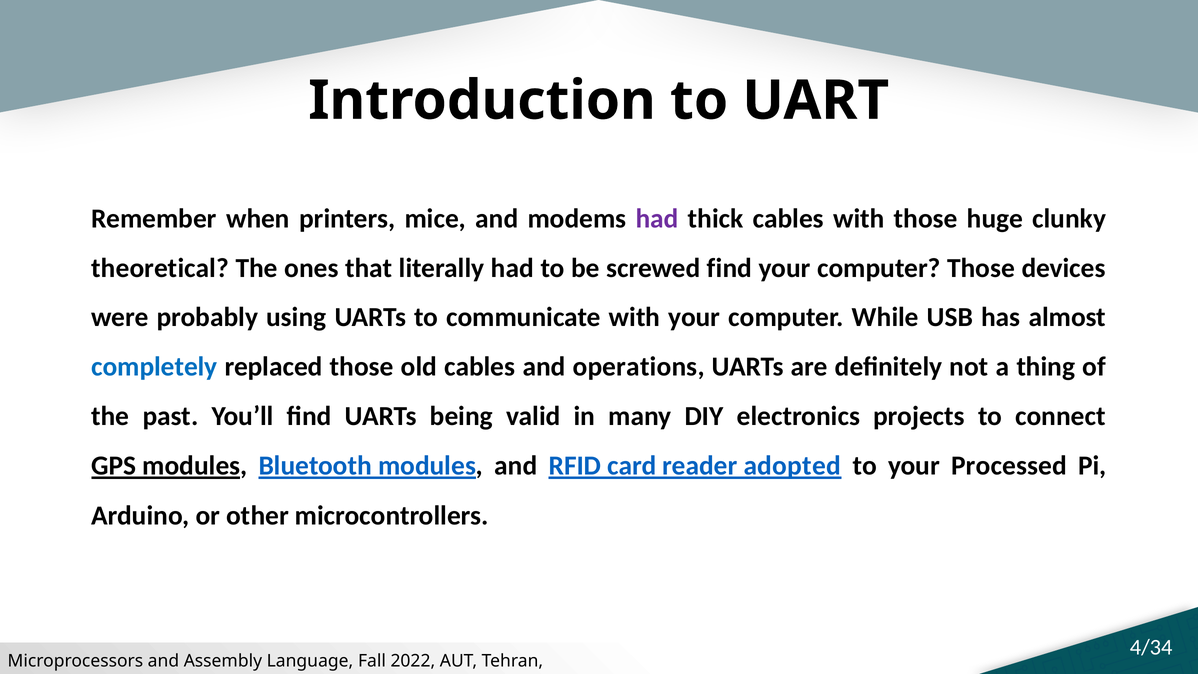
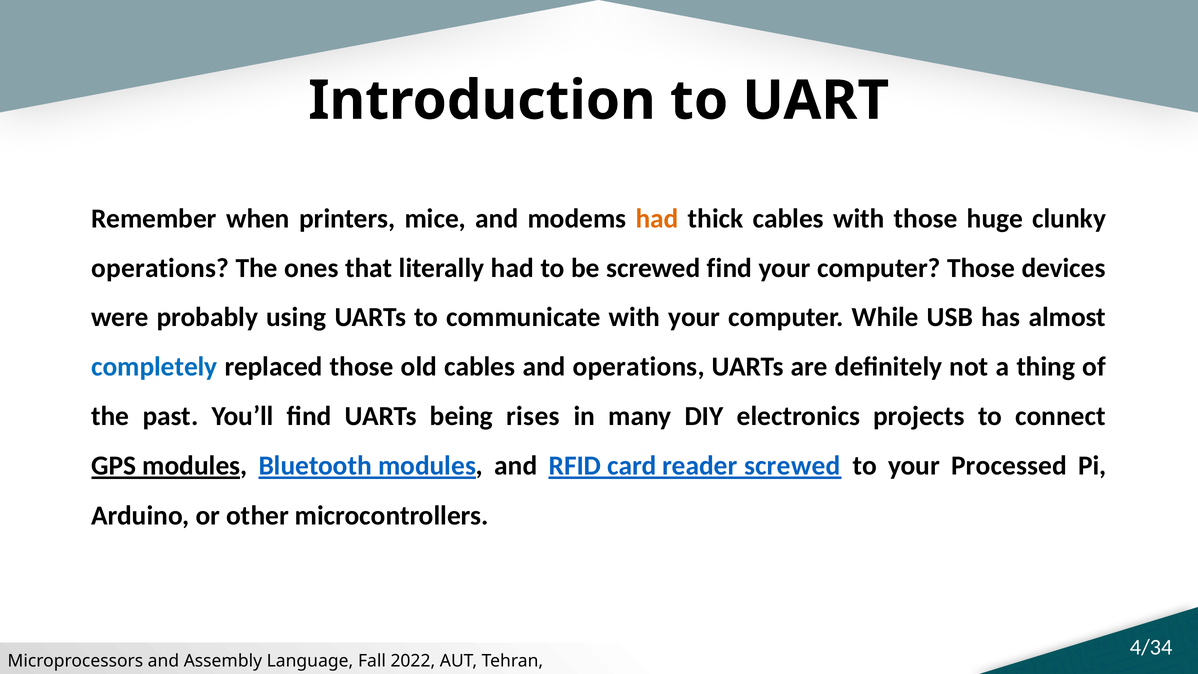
had at (657, 219) colour: purple -> orange
theoretical at (160, 268): theoretical -> operations
valid: valid -> rises
reader adopted: adopted -> screwed
